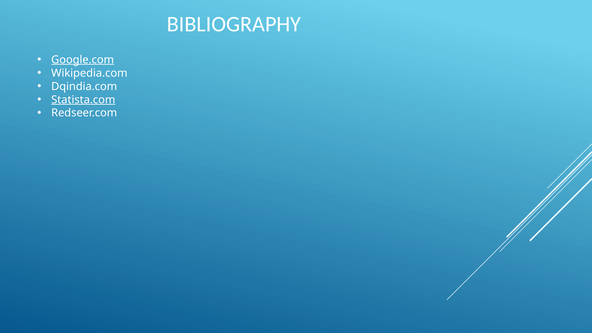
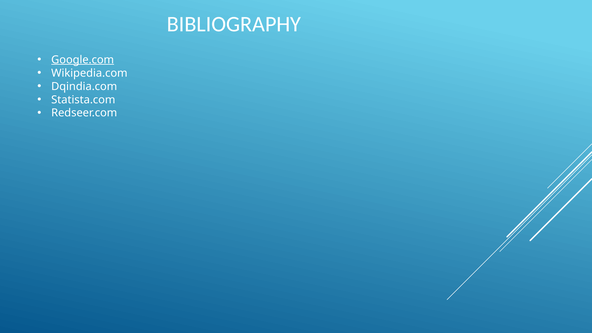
Statista.com underline: present -> none
